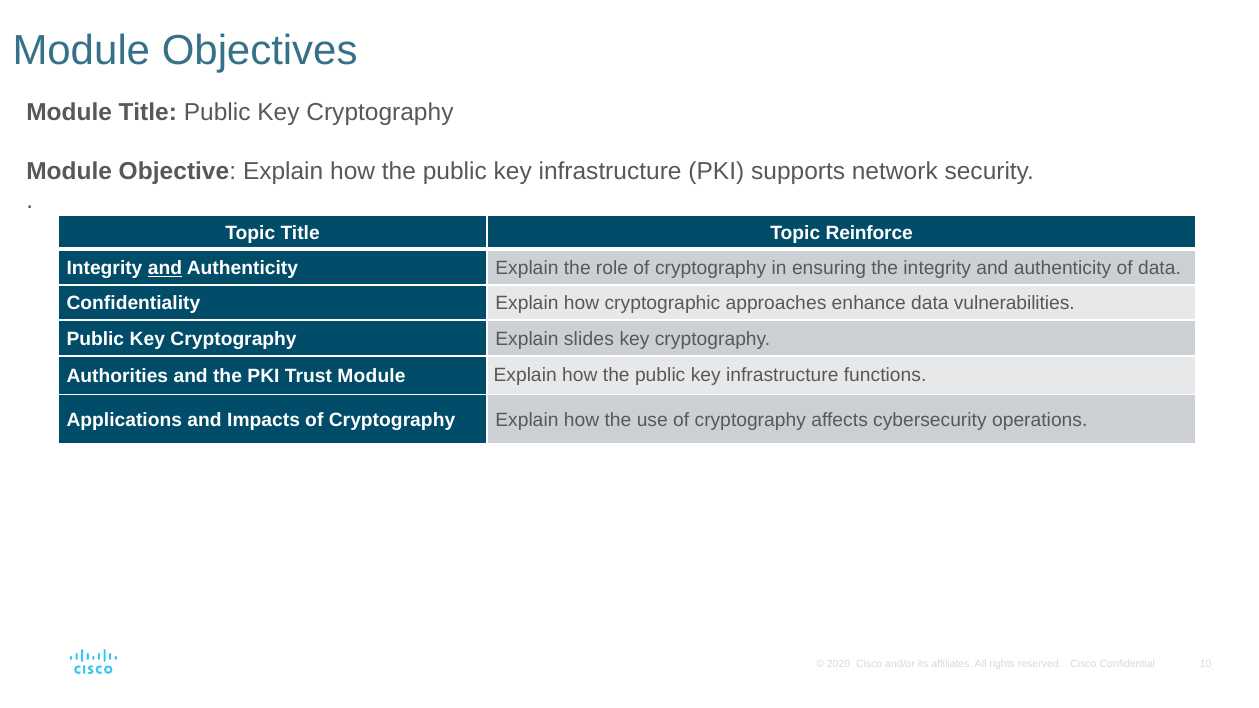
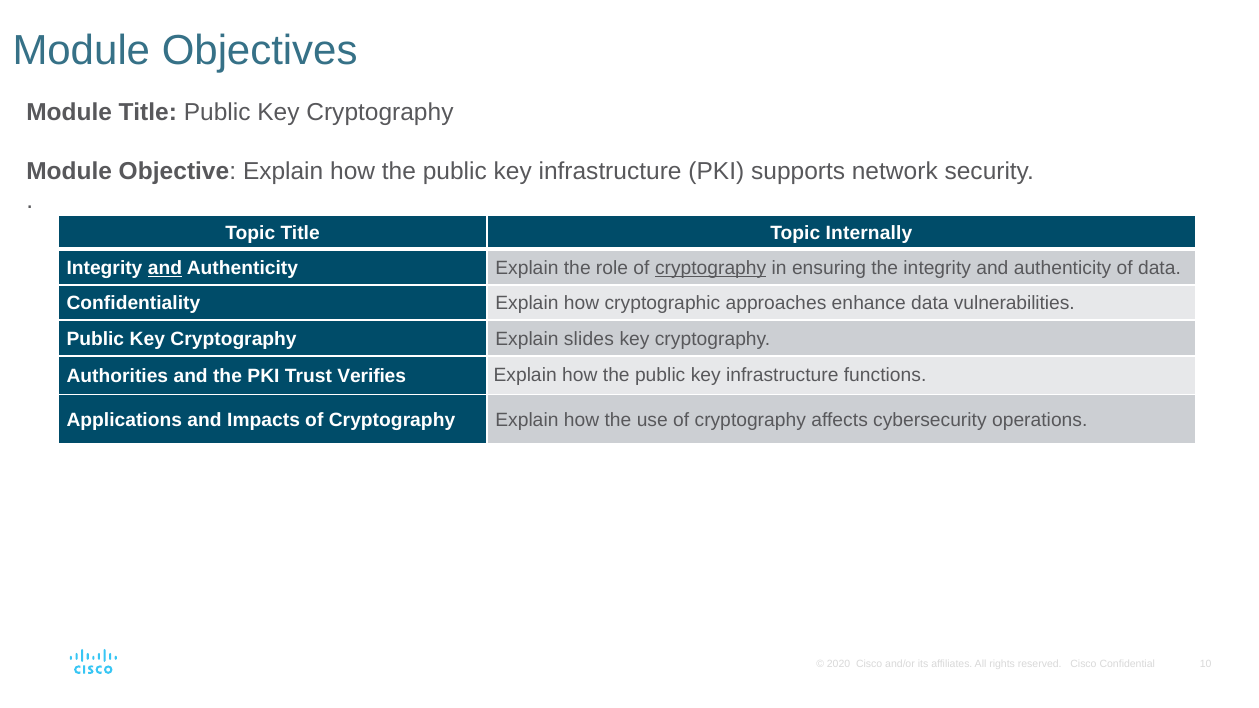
Reinforce: Reinforce -> Internally
cryptography at (711, 268) underline: none -> present
Trust Module: Module -> Verifies
